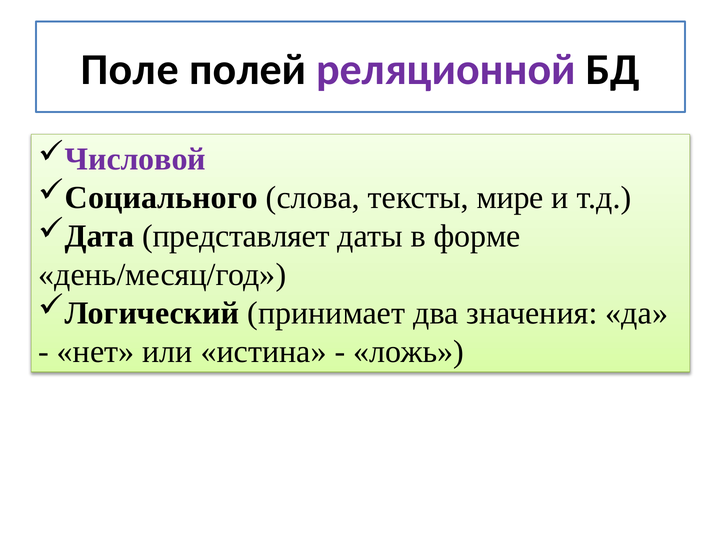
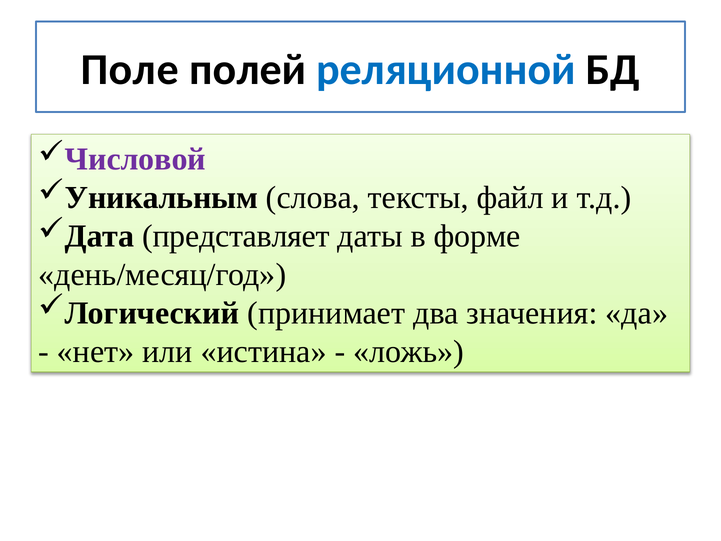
реляционной colour: purple -> blue
Социального: Социального -> Уникальным
мире: мире -> файл
